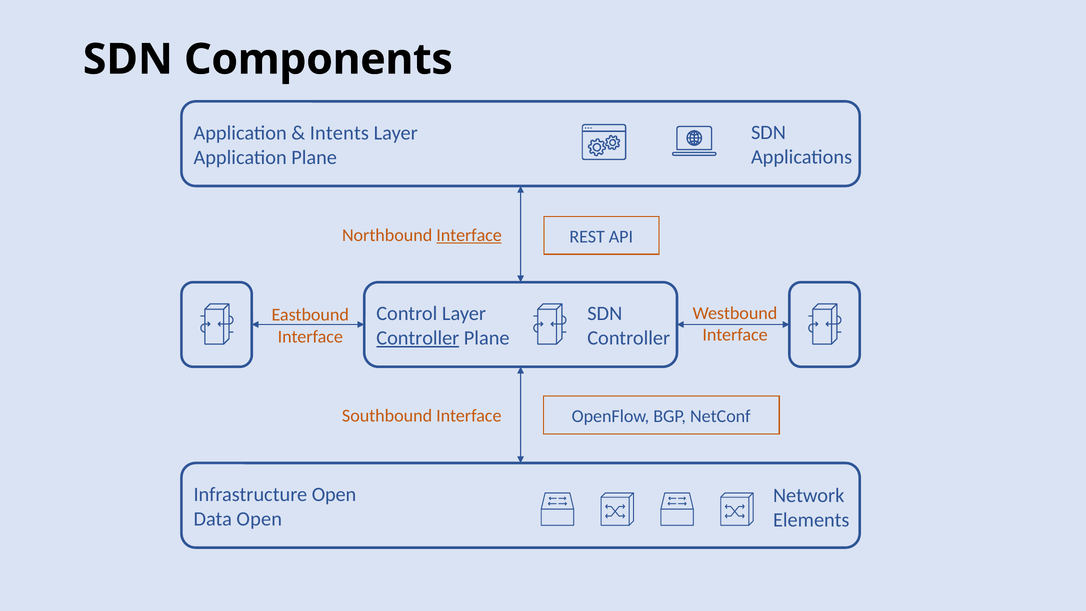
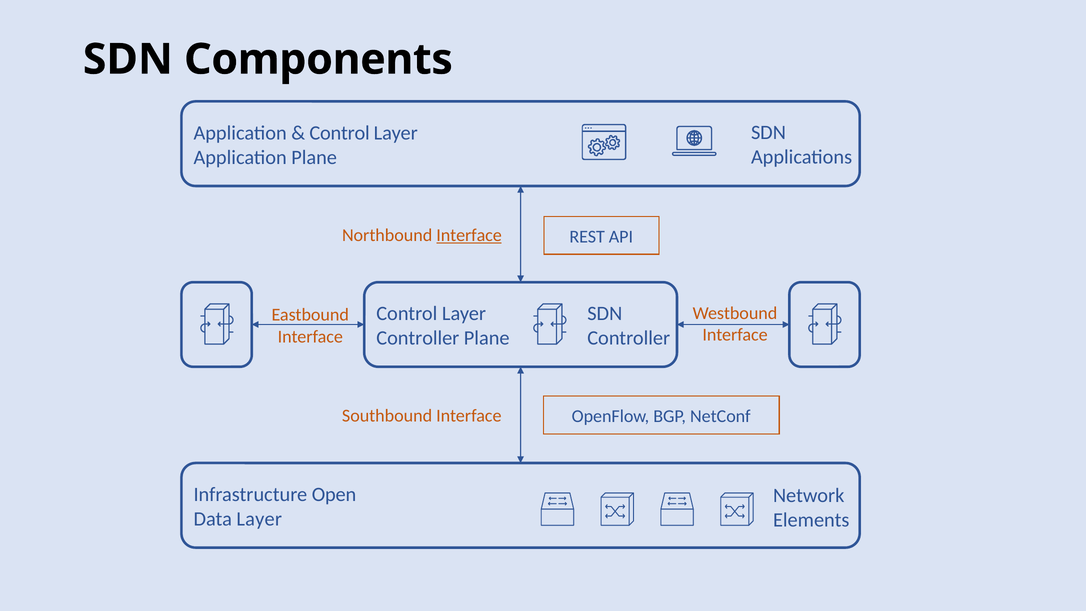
Intents at (339, 133): Intents -> Control
Controller at (418, 338) underline: present -> none
Data Open: Open -> Layer
